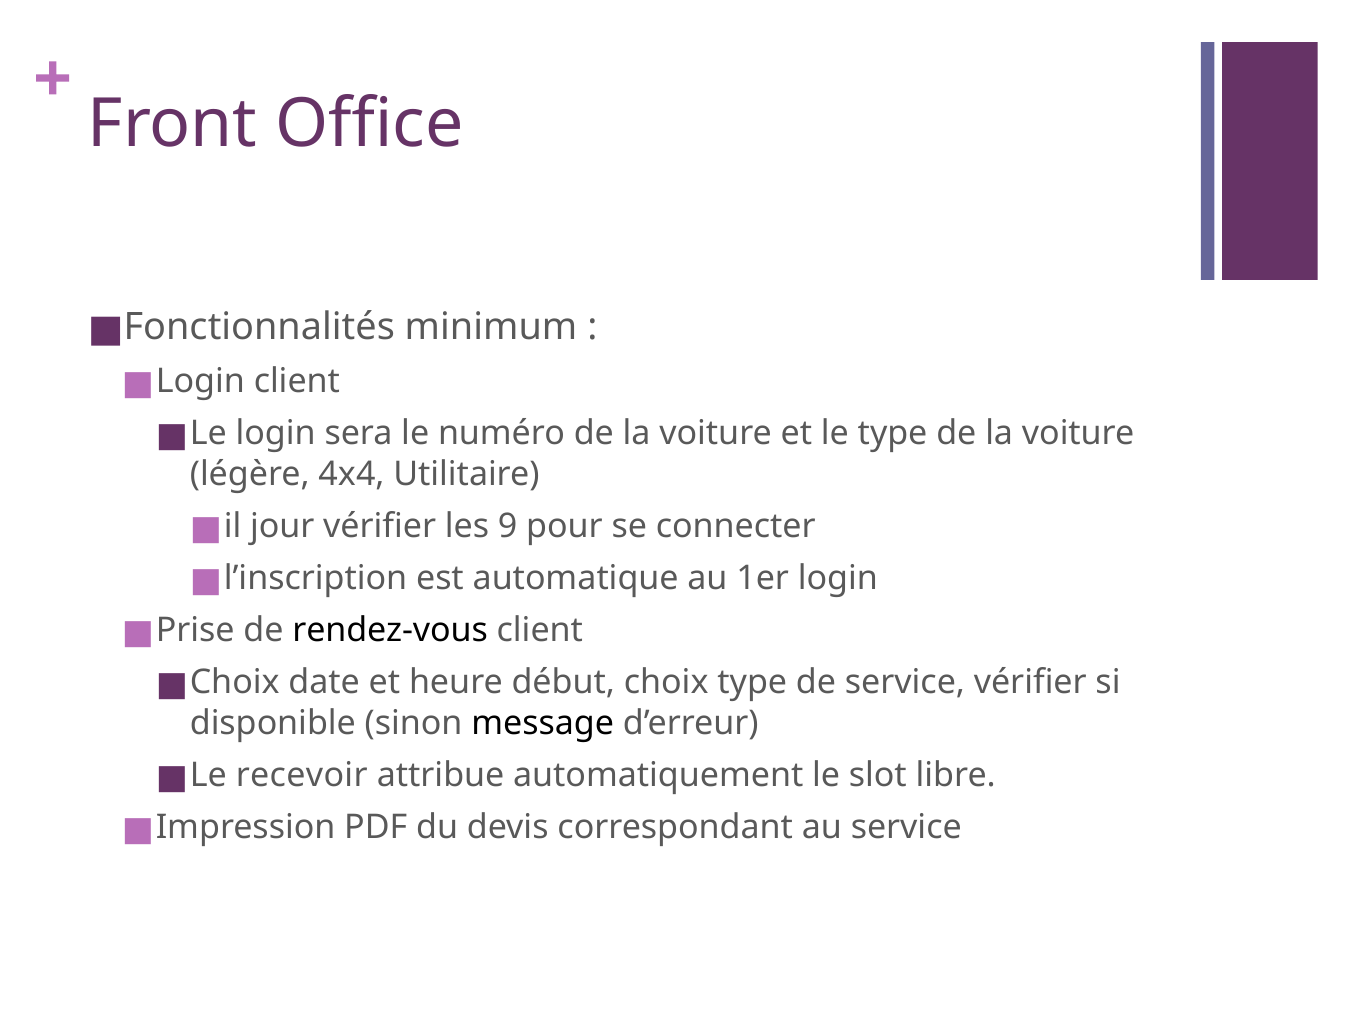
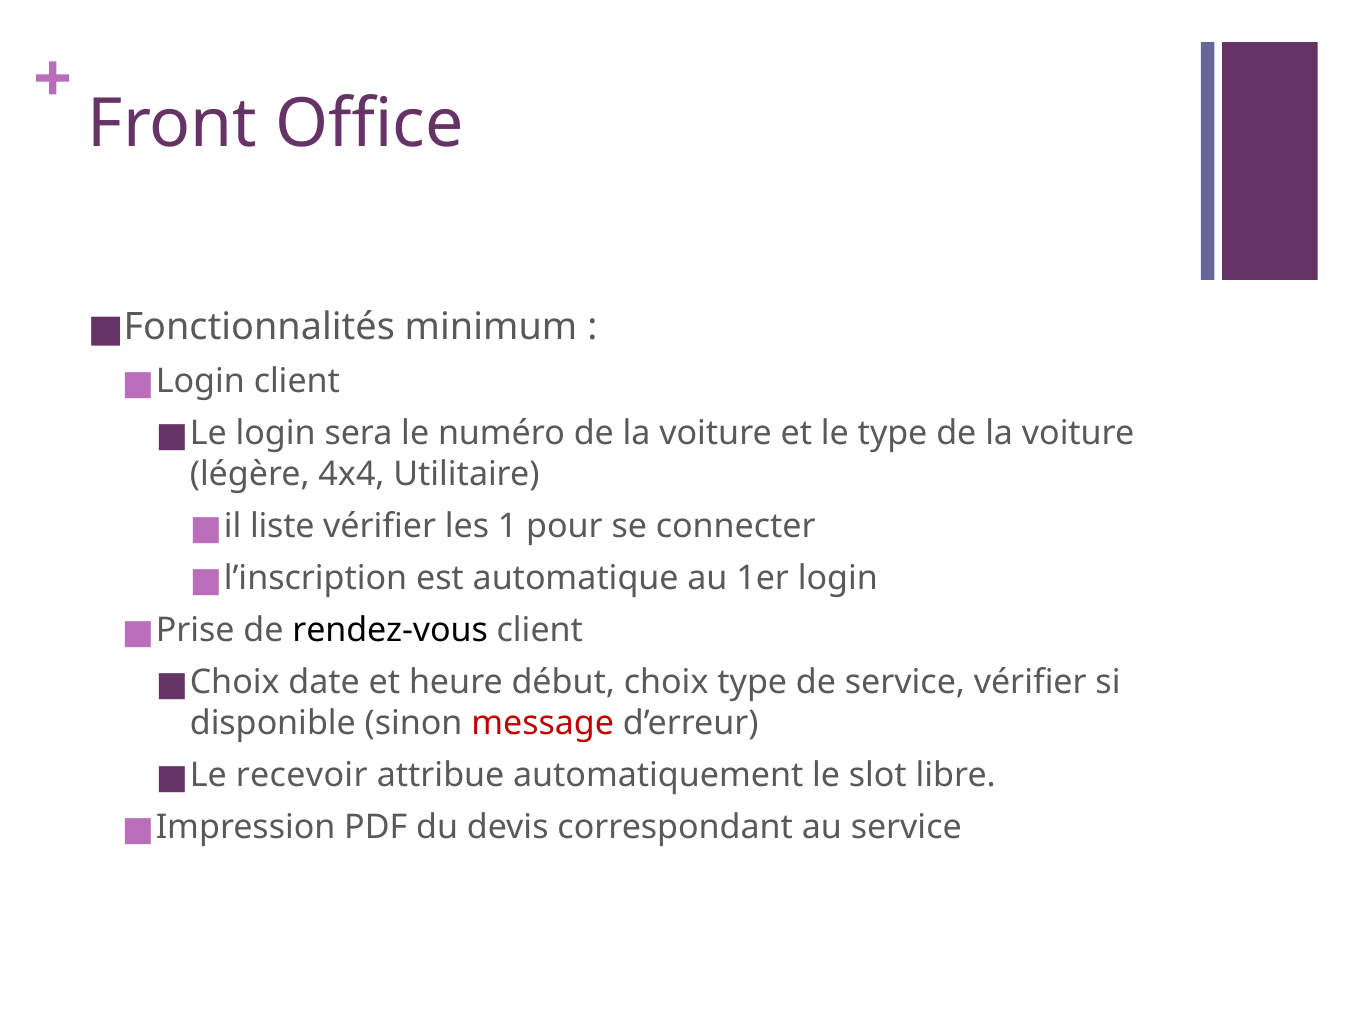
jour: jour -> liste
9: 9 -> 1
message colour: black -> red
